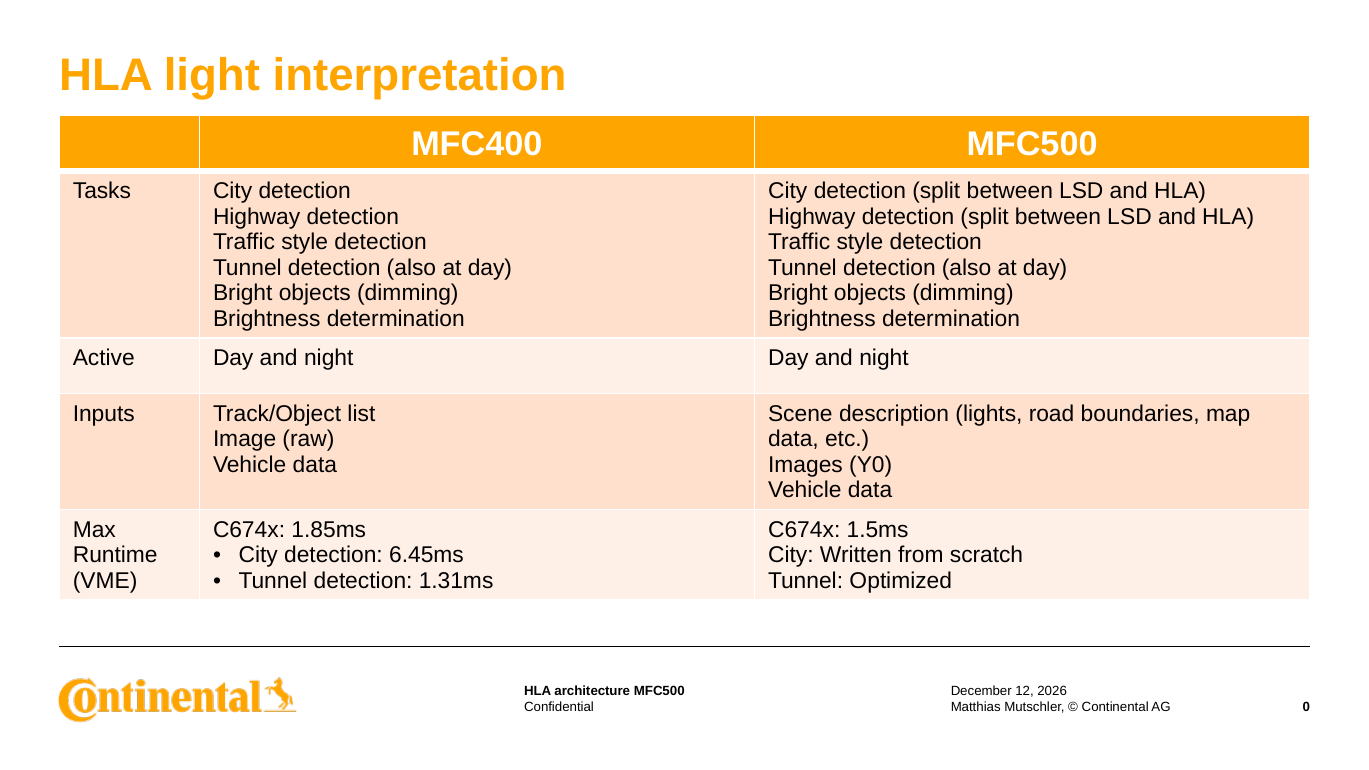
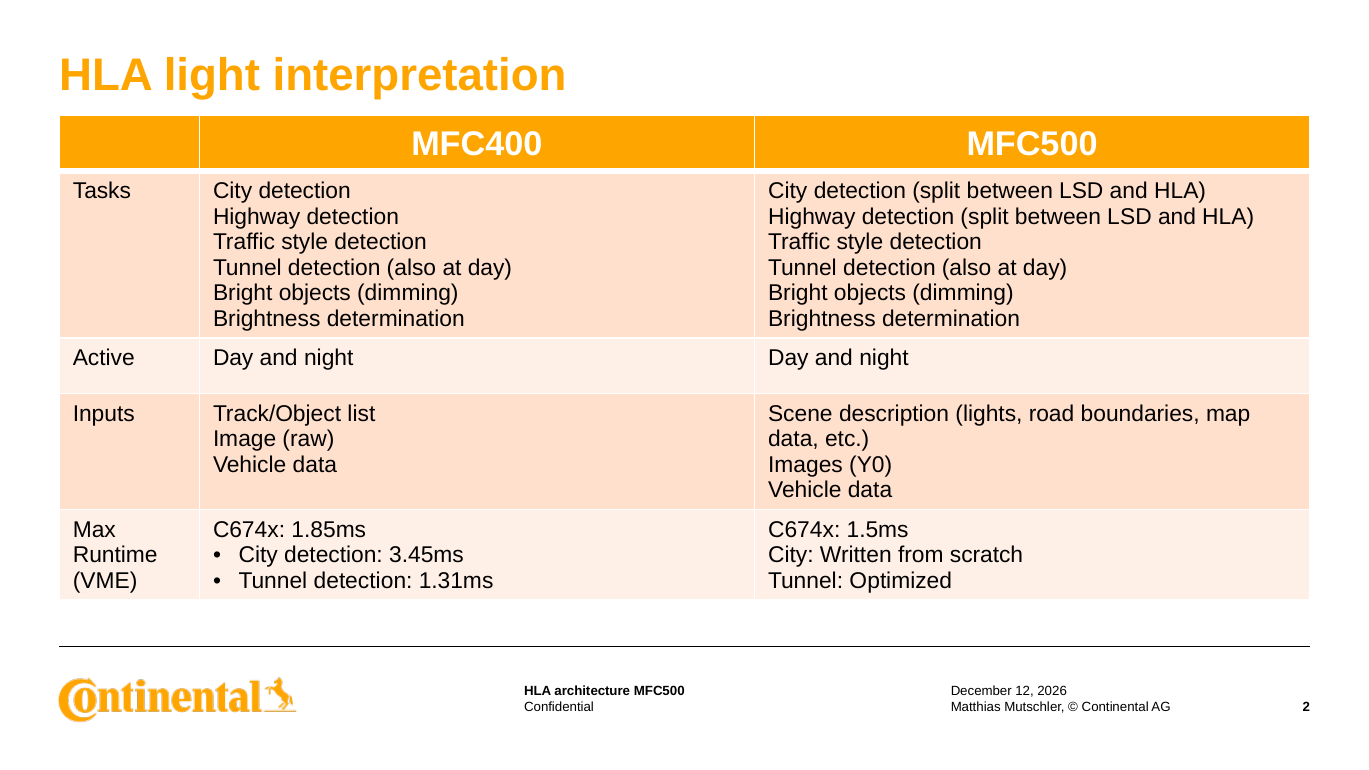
6.45ms: 6.45ms -> 3.45ms
0: 0 -> 2
